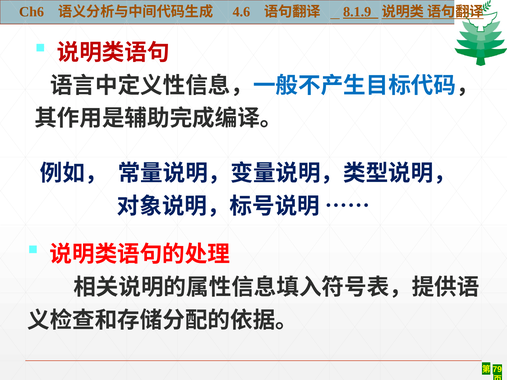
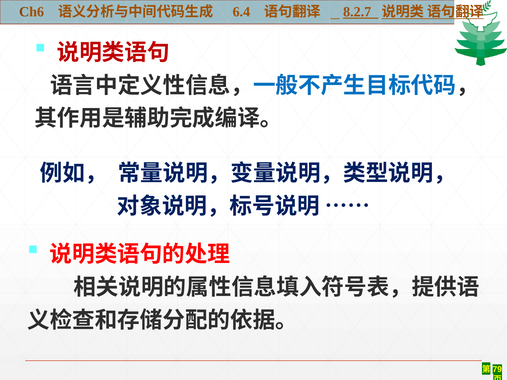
4.6: 4.6 -> 6.4
8.1.9: 8.1.9 -> 8.2.7
